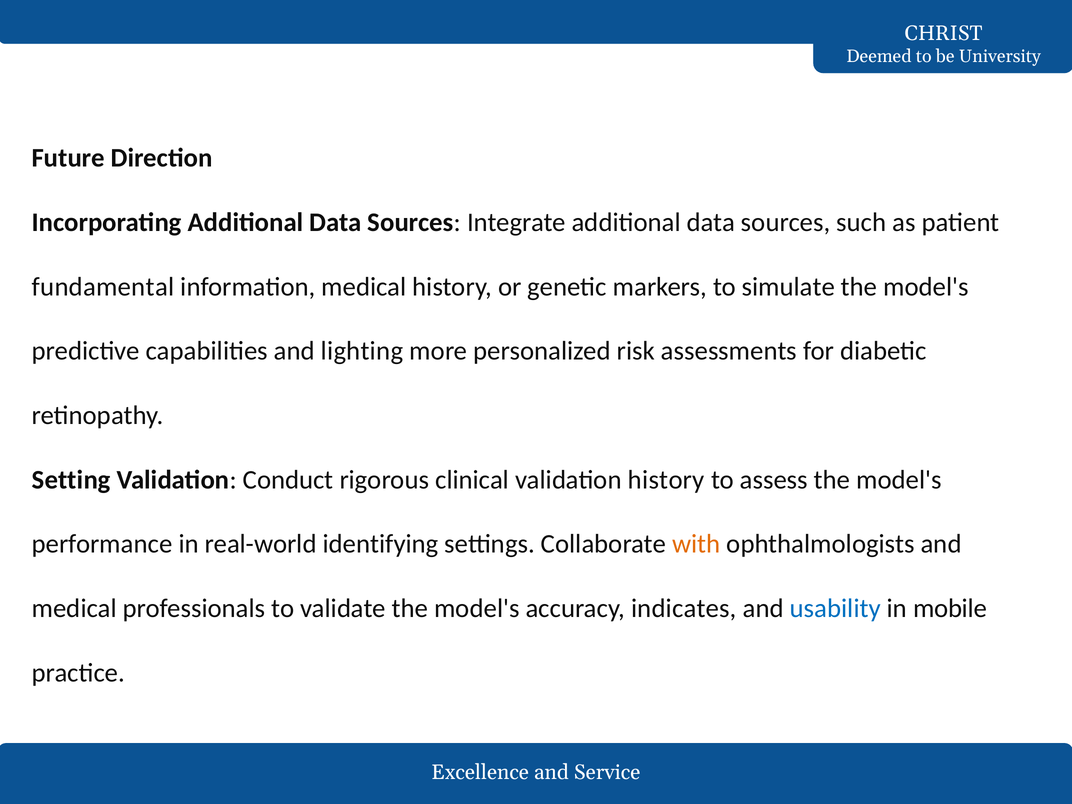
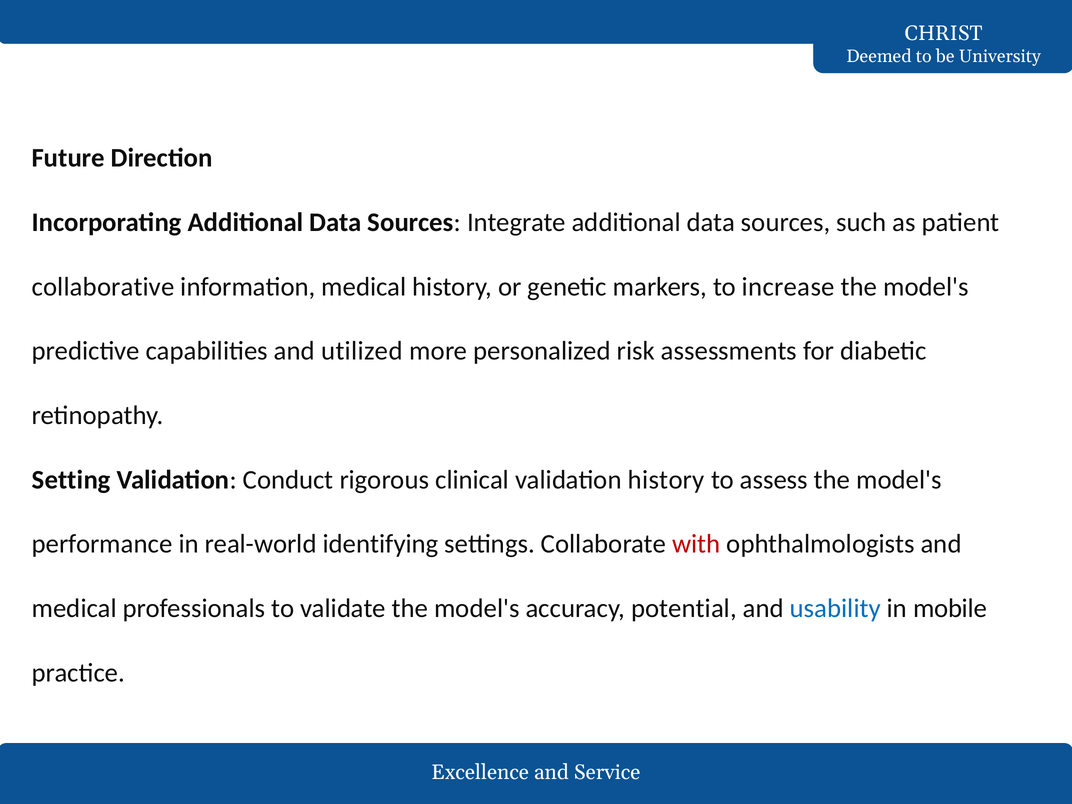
fundamental: fundamental -> collaborative
simulate: simulate -> increase
lighting: lighting -> utilized
with colour: orange -> red
indicates: indicates -> potential
